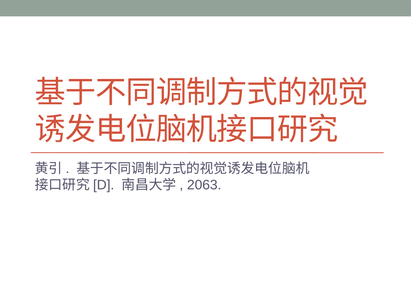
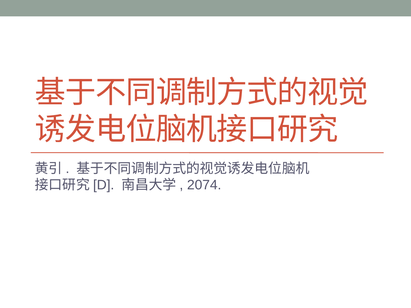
2063: 2063 -> 2074
